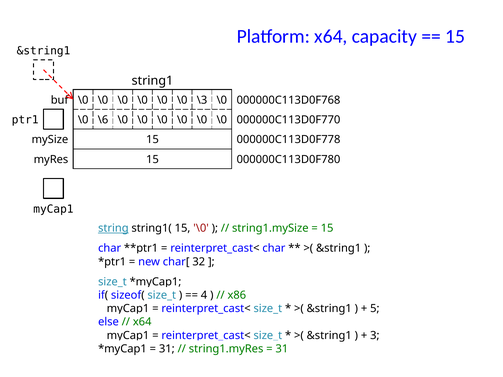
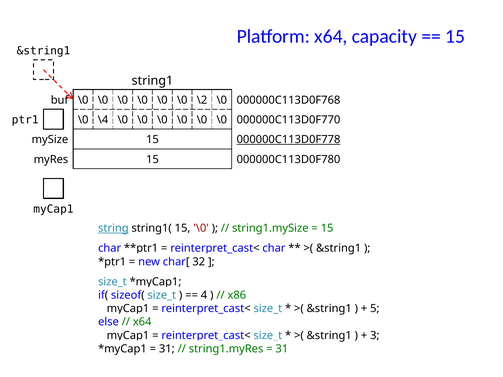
\3: \3 -> \2
\6: \6 -> \4
000000C113D0F778 underline: none -> present
